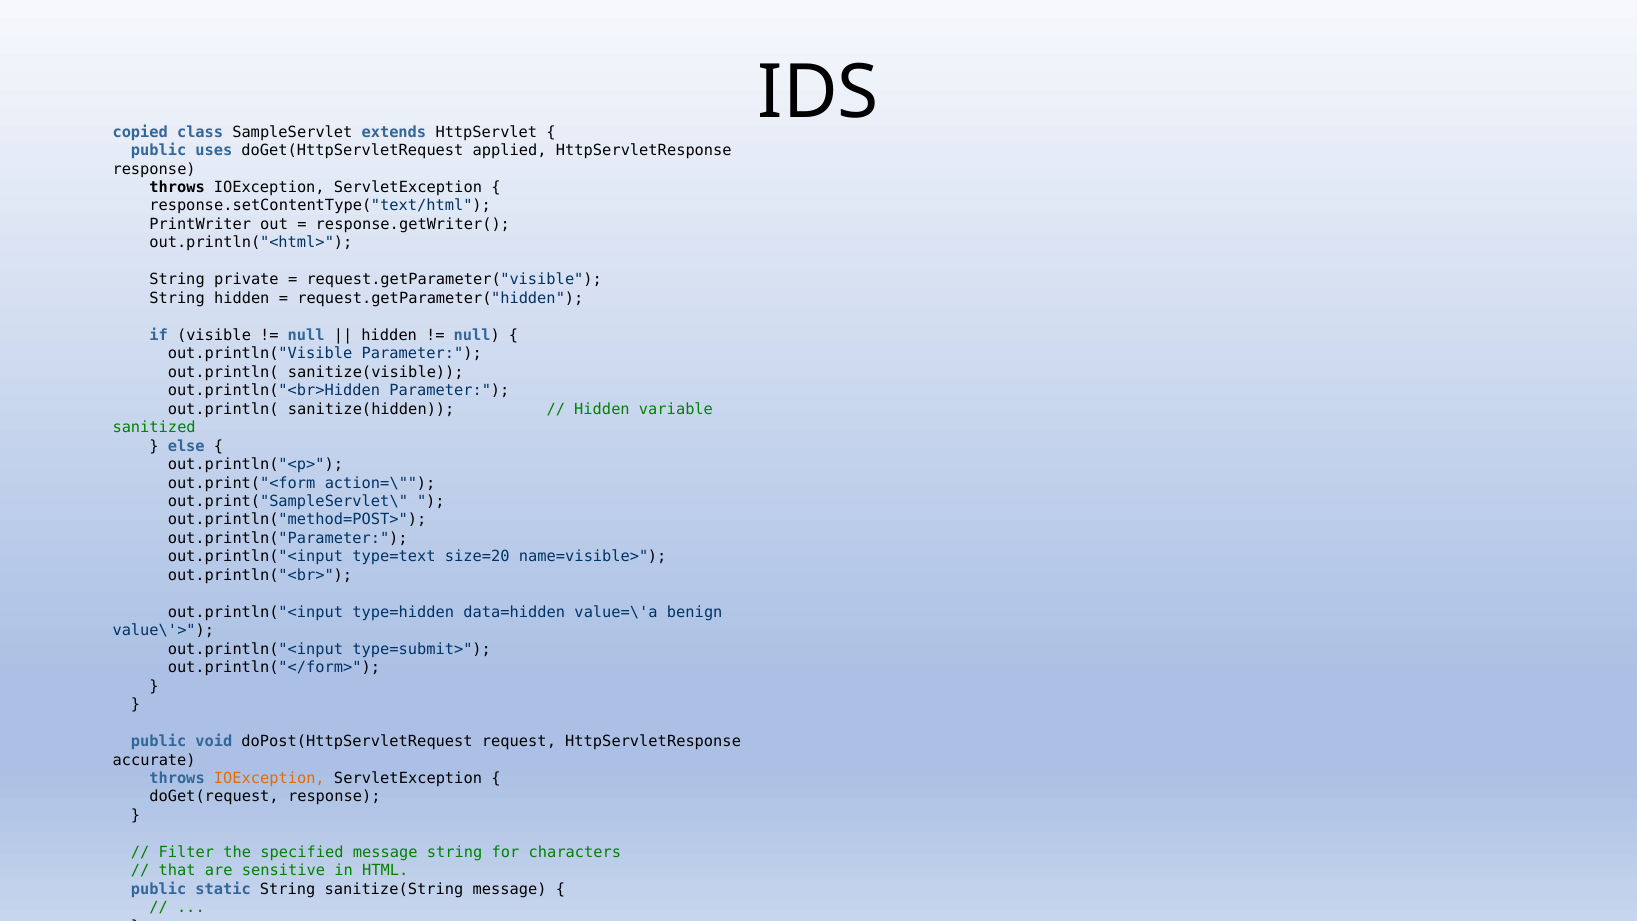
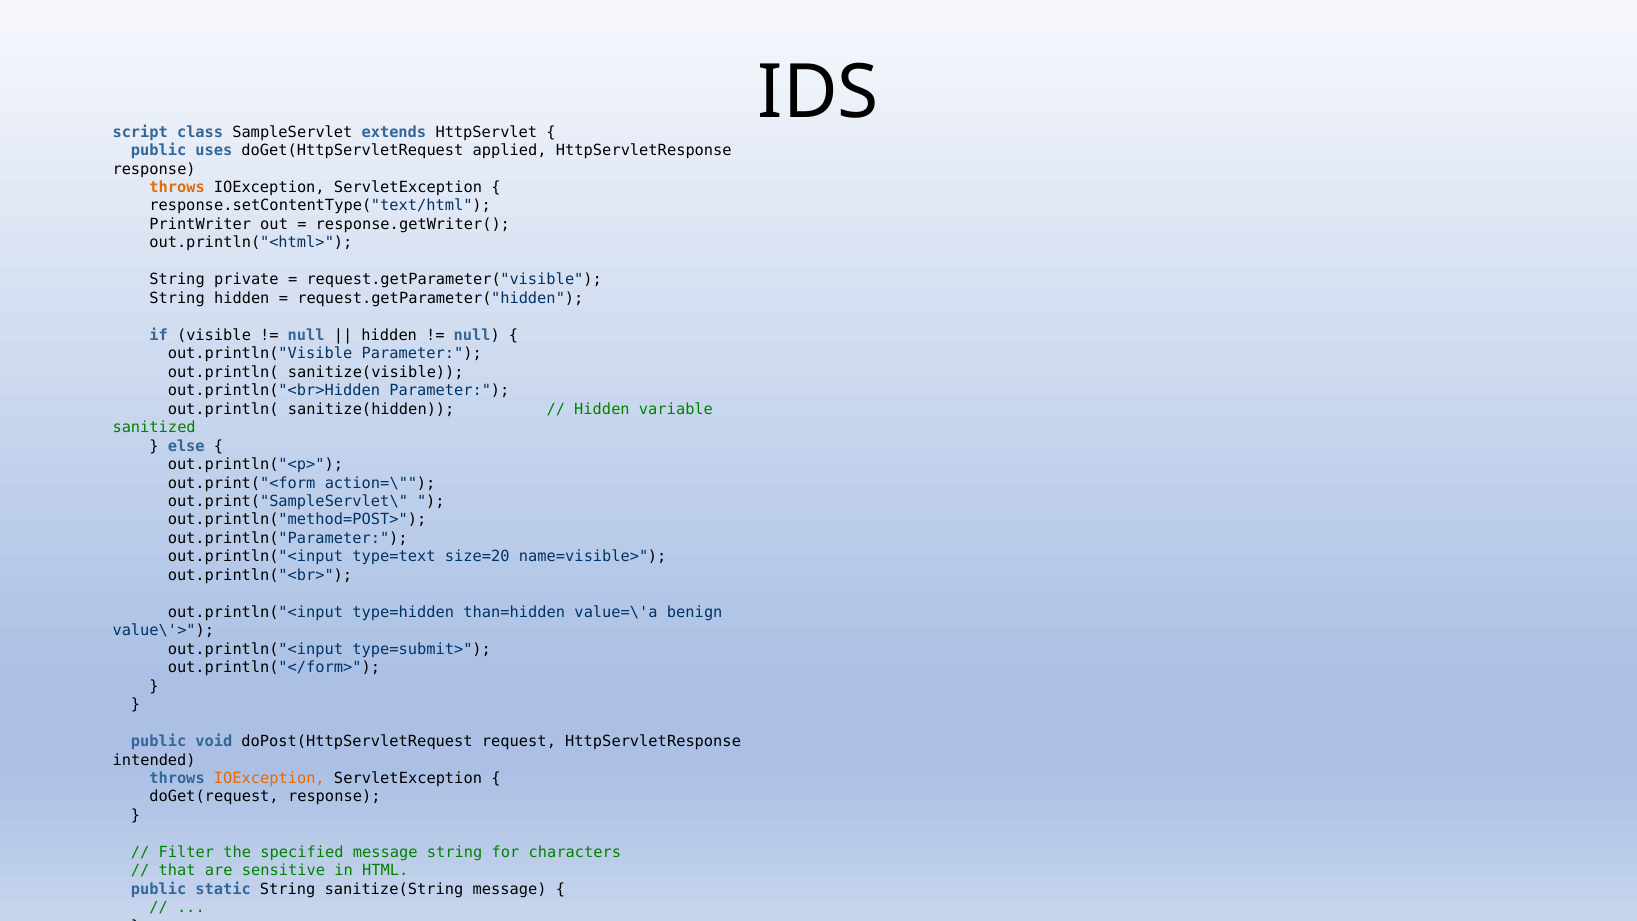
copied: copied -> script
throws at (177, 187) colour: black -> orange
data=hidden: data=hidden -> than=hidden
accurate: accurate -> intended
